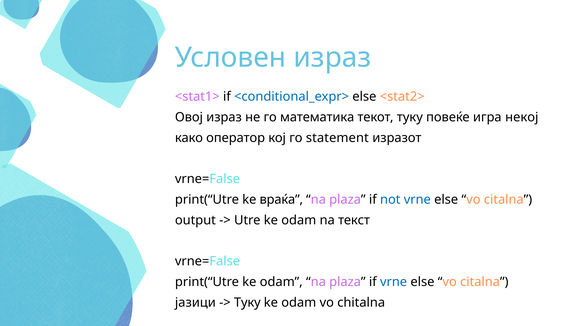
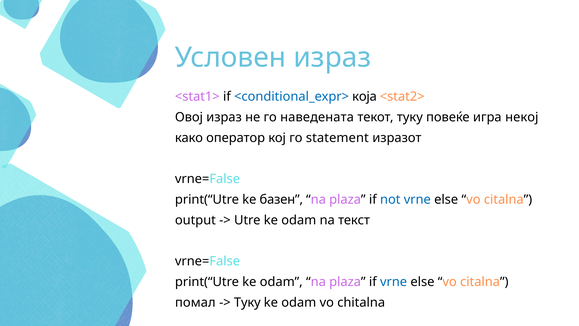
еlse: еlse -> која
математика: математика -> наведената
враќа: враќа -> базен
јазици: јазици -> помал
